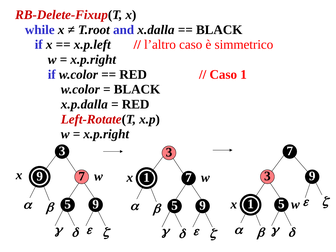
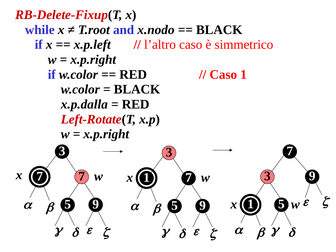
x.dalla: x.dalla -> x.nodo
x 9: 9 -> 7
